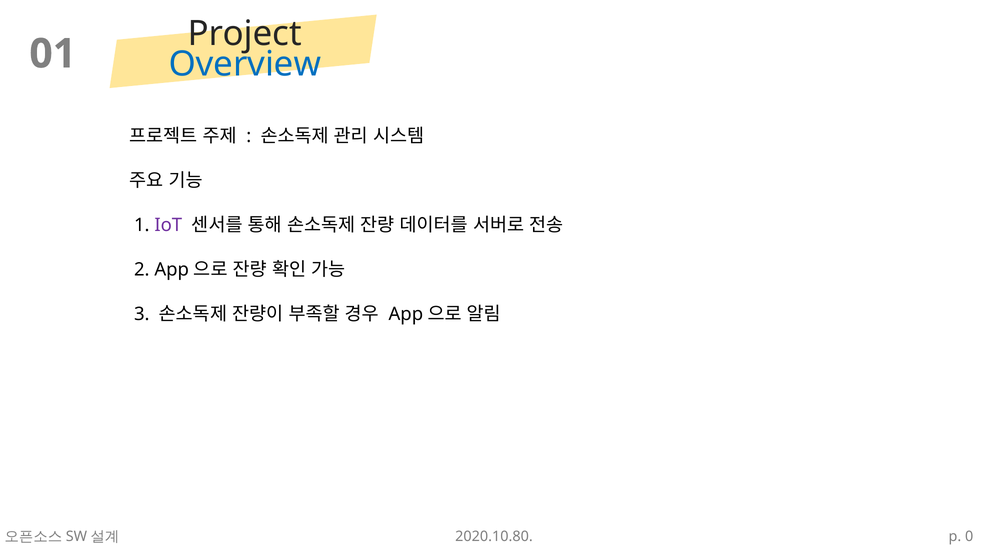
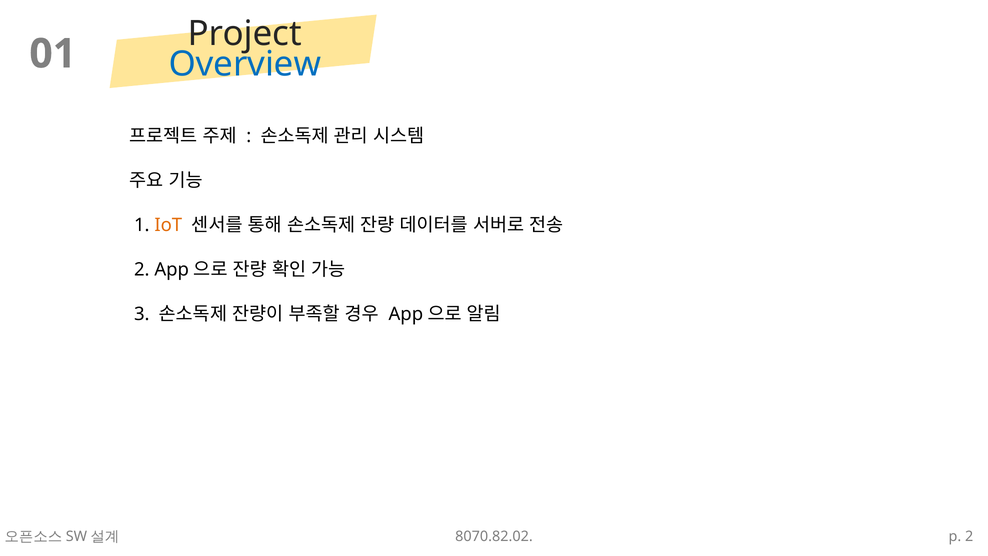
IoT colour: purple -> orange
2020.10.80: 2020.10.80 -> 8070.82.02
p 0: 0 -> 2
